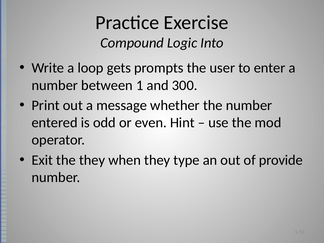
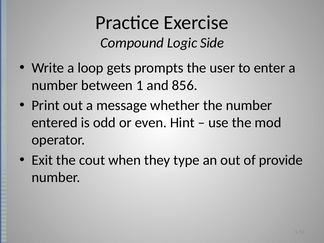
Into: Into -> Side
300: 300 -> 856
the they: they -> cout
